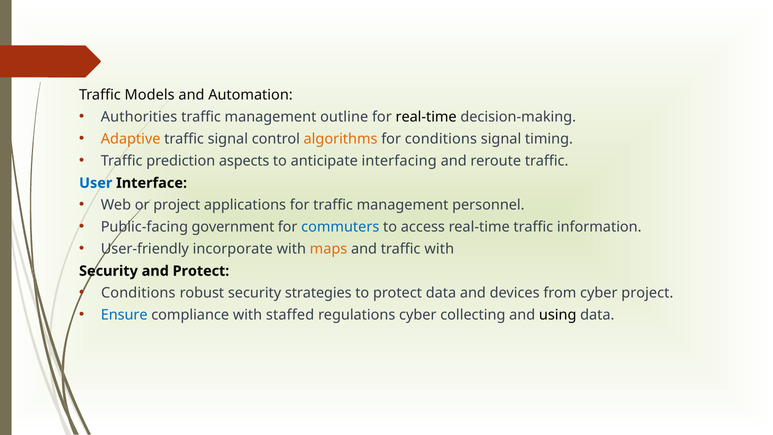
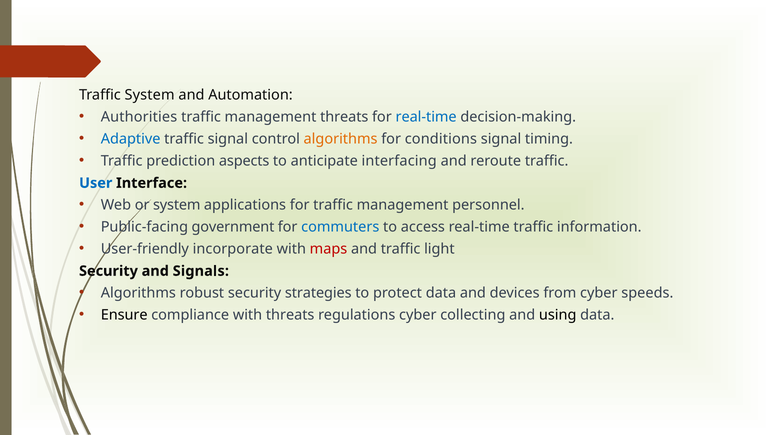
Traffic Models: Models -> System
management outline: outline -> threats
real-time at (426, 117) colour: black -> blue
Adaptive colour: orange -> blue
or project: project -> system
maps colour: orange -> red
traffic with: with -> light
and Protect: Protect -> Signals
Conditions at (138, 293): Conditions -> Algorithms
cyber project: project -> speeds
Ensure colour: blue -> black
with staffed: staffed -> threats
